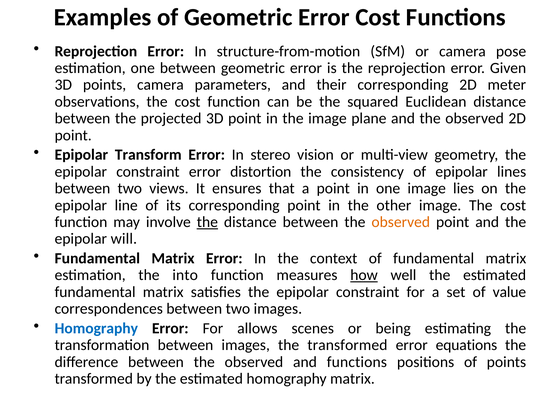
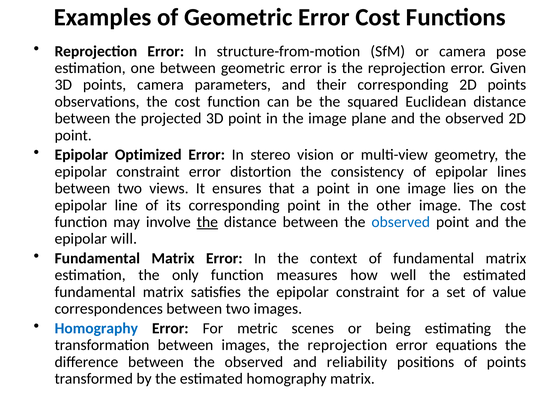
2D meter: meter -> points
Transform: Transform -> Optimized
observed at (401, 222) colour: orange -> blue
into: into -> only
how underline: present -> none
allows: allows -> metric
images the transformed: transformed -> reprojection
and functions: functions -> reliability
